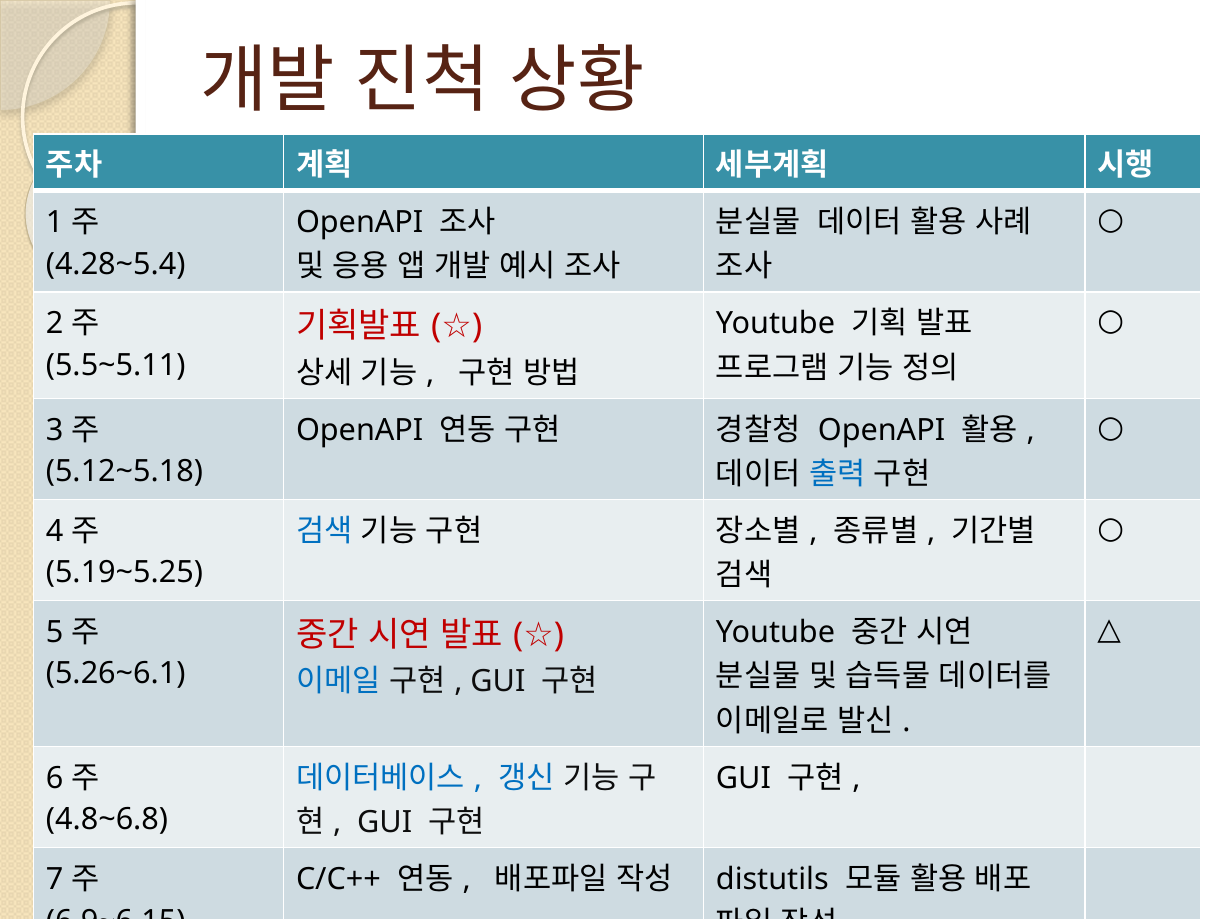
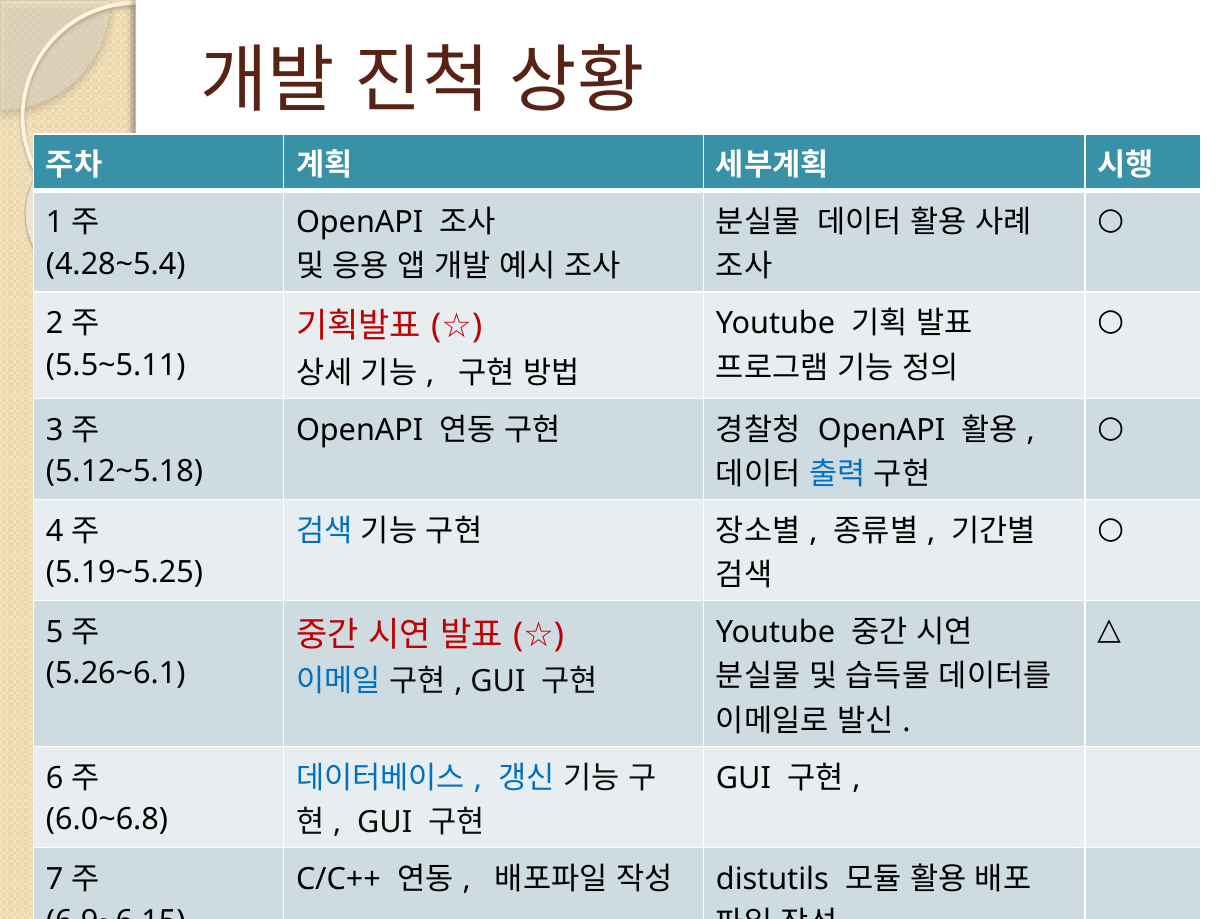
4.8~6.8: 4.8~6.8 -> 6.0~6.8
